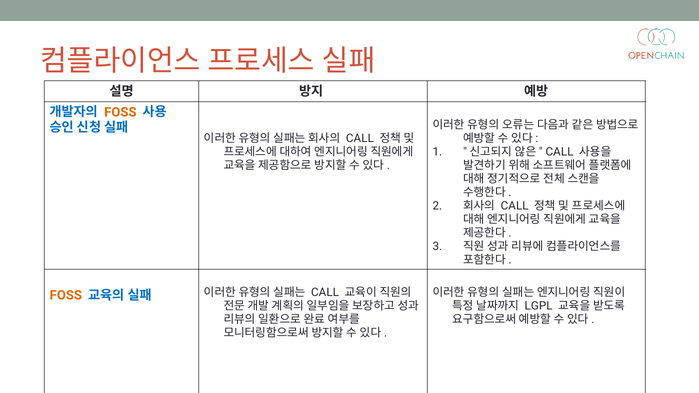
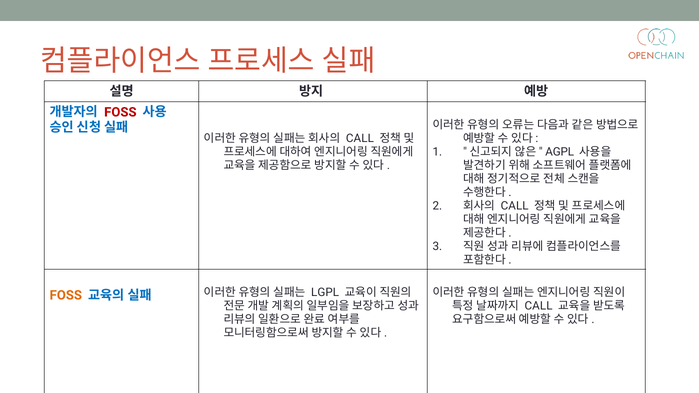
FOSS at (120, 112) colour: orange -> red
CALL at (560, 152): CALL -> AGPL
CALL at (325, 293): CALL -> LGPL
LGPL at (539, 306): LGPL -> CALL
